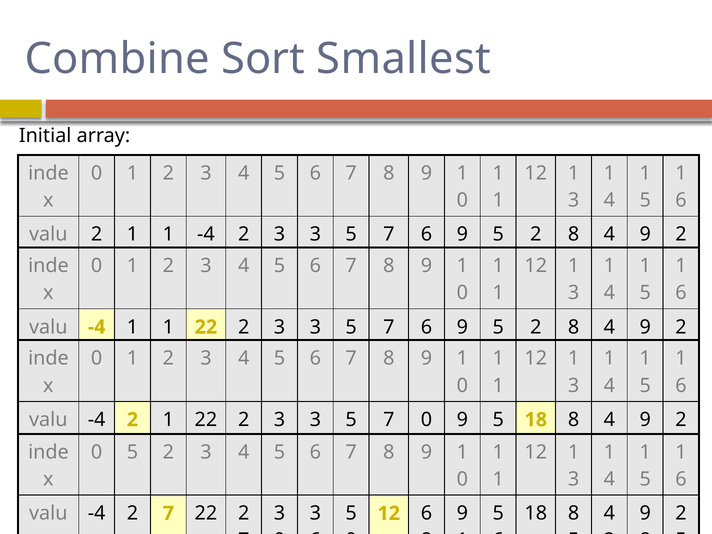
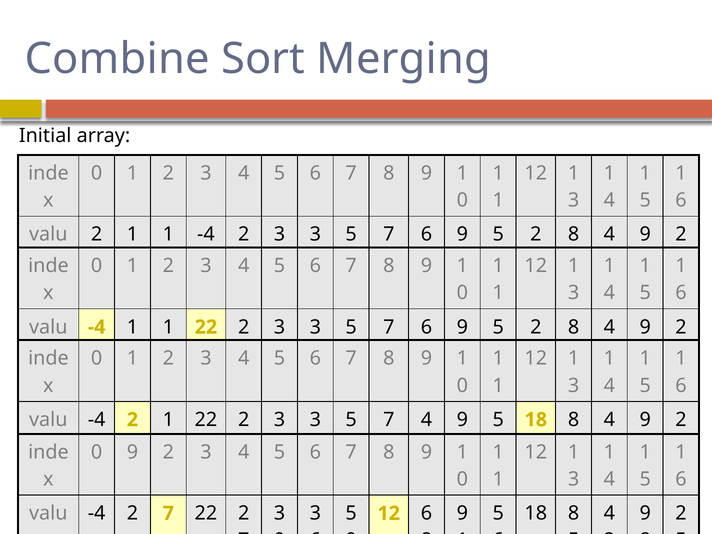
Smallest: Smallest -> Merging
7 0: 0 -> 4
0 5: 5 -> 9
